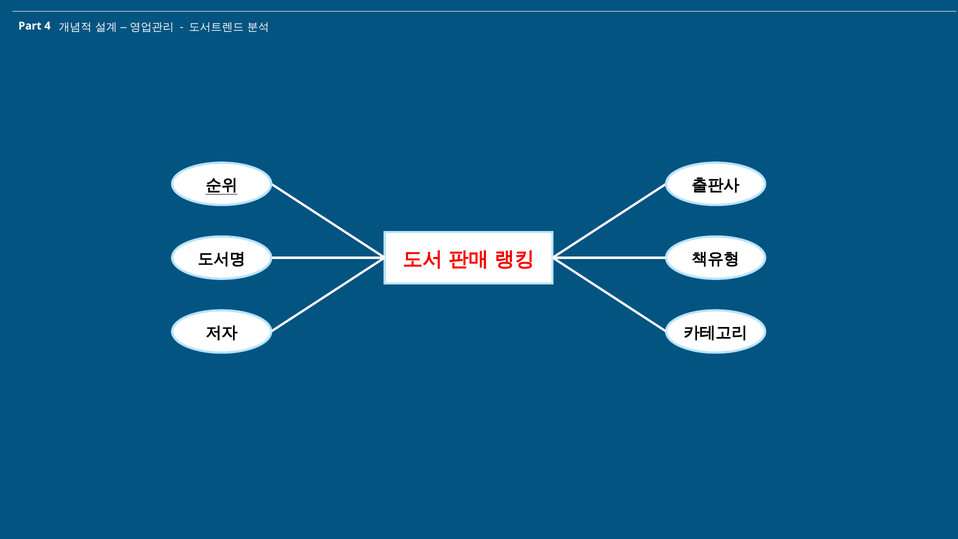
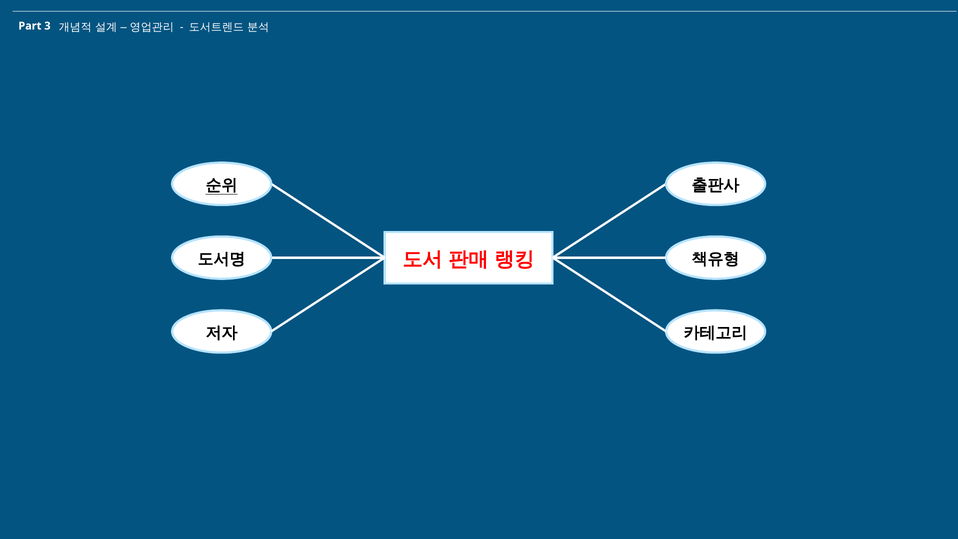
4: 4 -> 3
